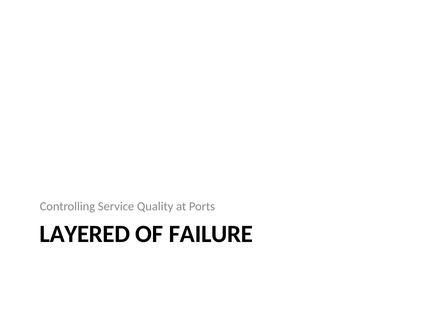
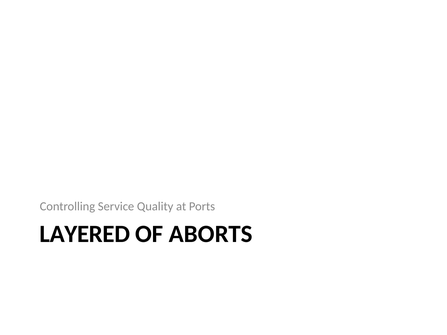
FAILURE: FAILURE -> ABORTS
